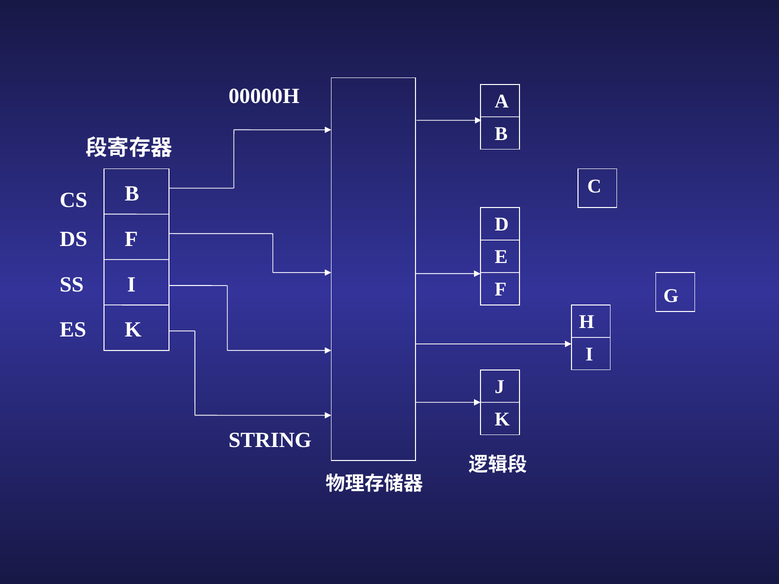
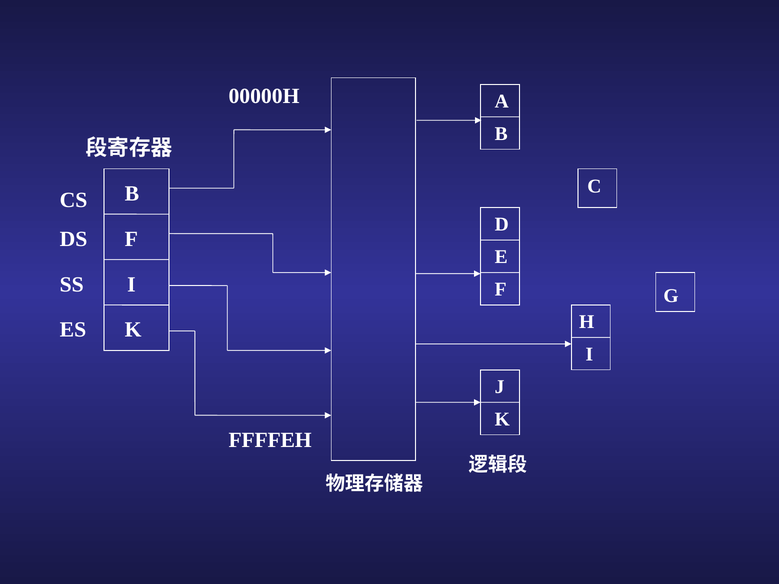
STRING: STRING -> FFFFEH
